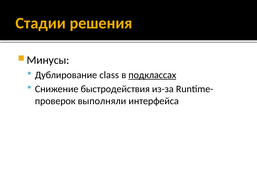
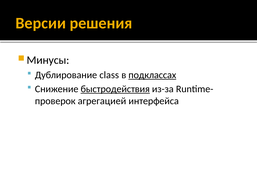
Стадии: Стадии -> Версии
быстродействия underline: none -> present
выполняли: выполняли -> агрегацией
